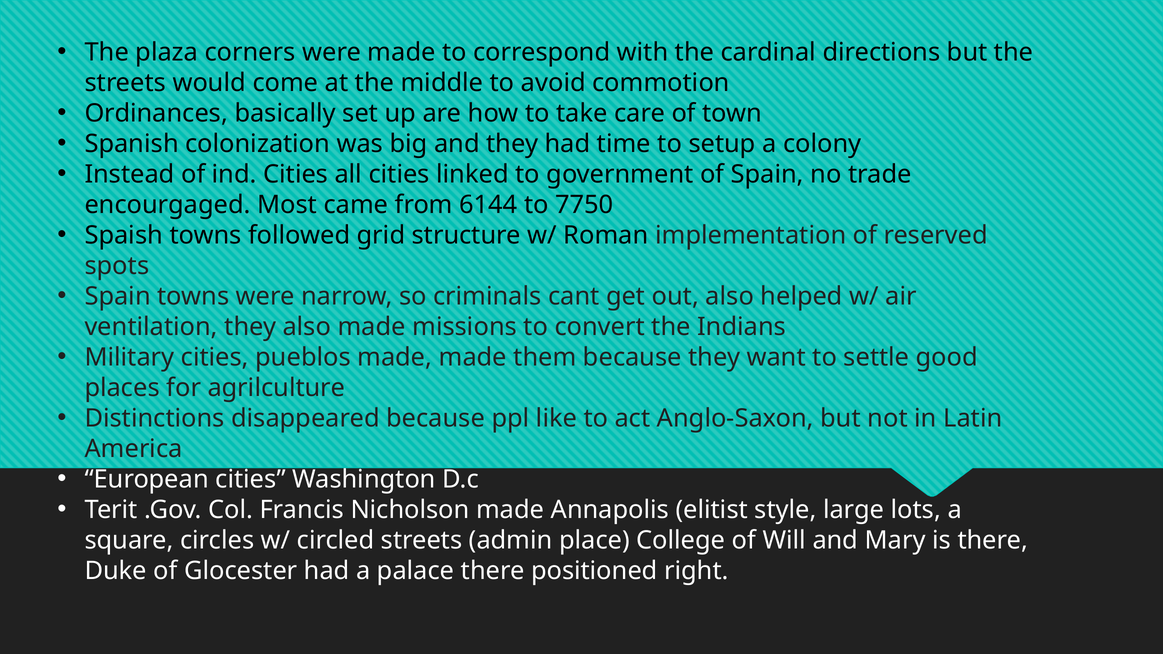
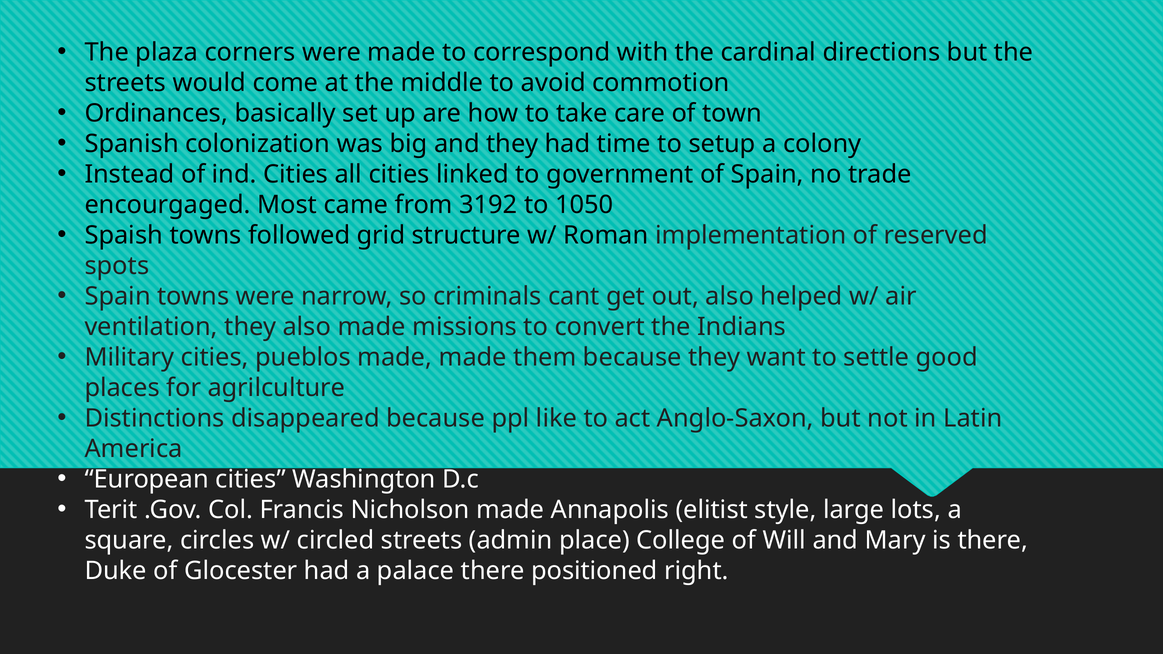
6144: 6144 -> 3192
7750: 7750 -> 1050
